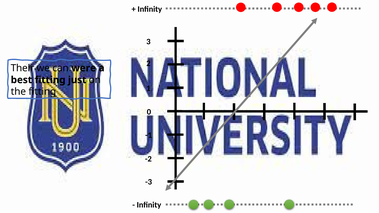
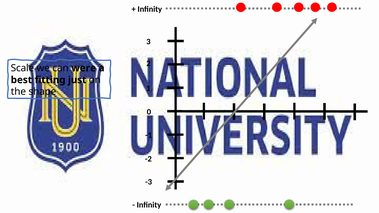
Their: Their -> Scale
the fitting: fitting -> shape
